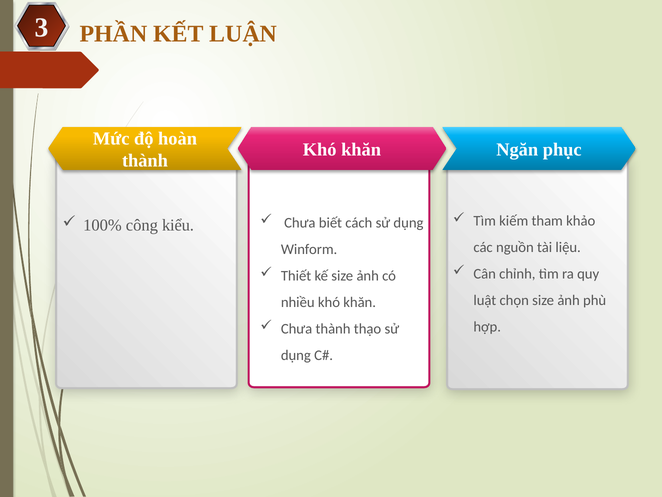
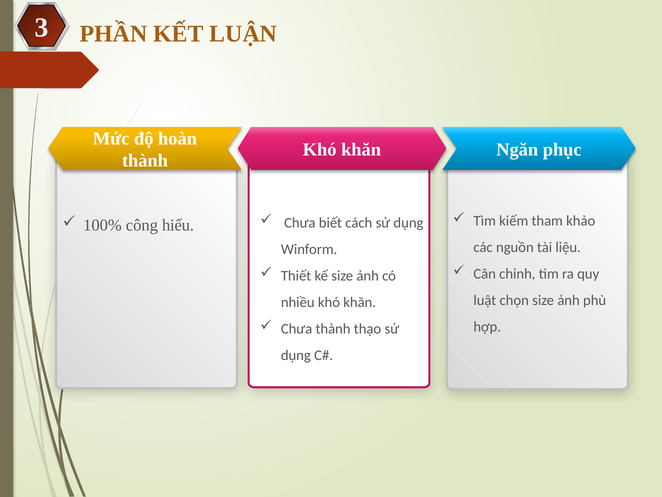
kiểu: kiểu -> hiểu
